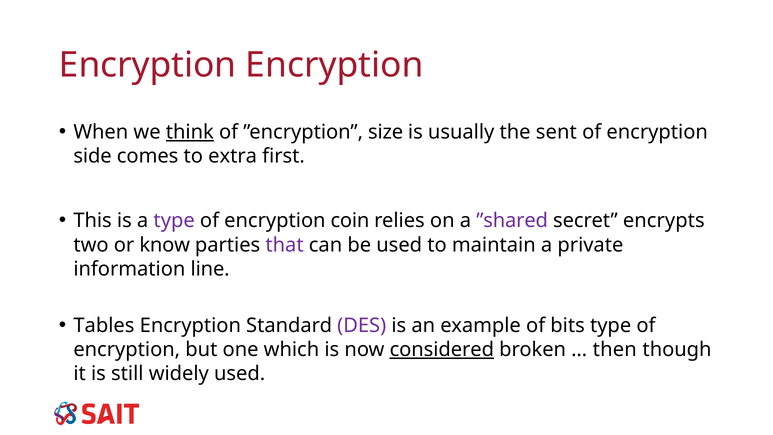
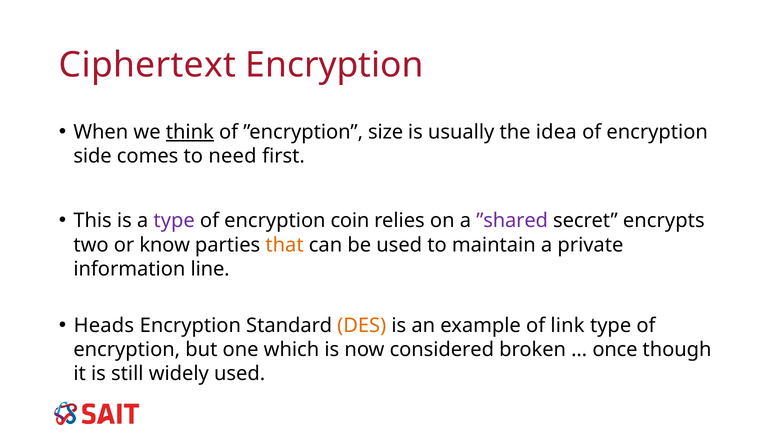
Encryption at (148, 65): Encryption -> Ciphertext
sent: sent -> idea
extra: extra -> need
that colour: purple -> orange
Tables: Tables -> Heads
DES colour: purple -> orange
bits: bits -> link
considered underline: present -> none
then: then -> once
